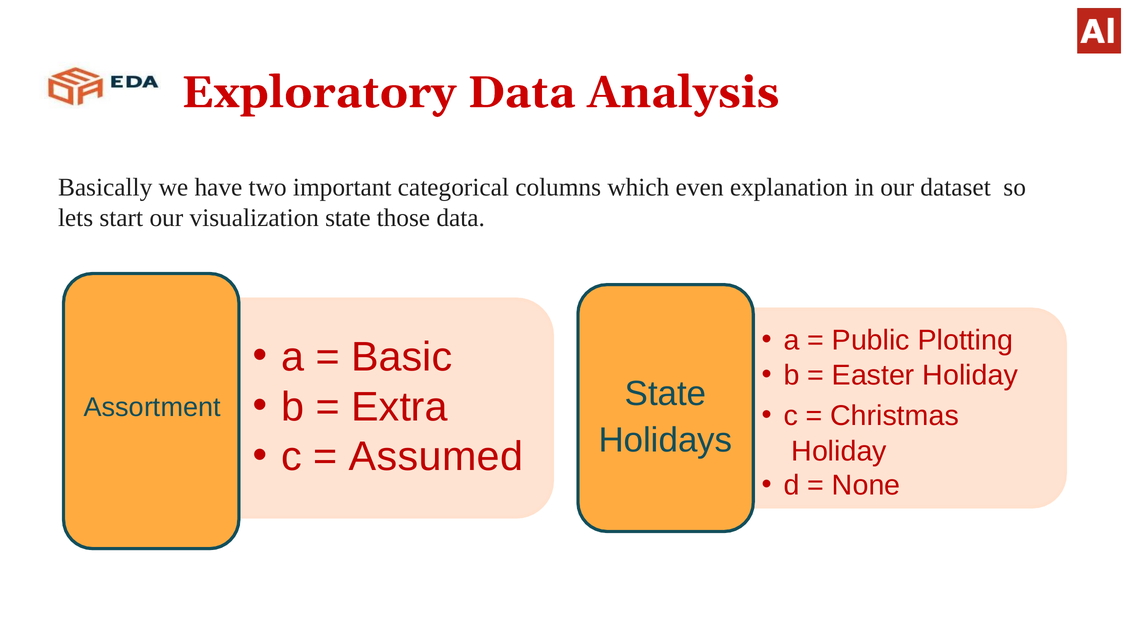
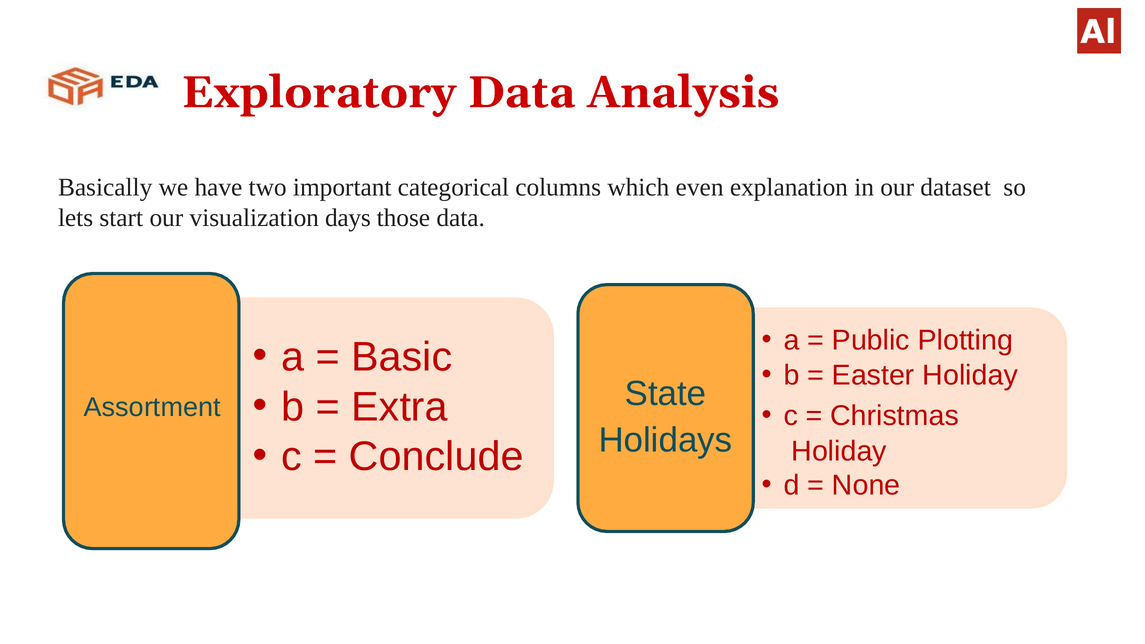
visualization state: state -> days
Assumed: Assumed -> Conclude
